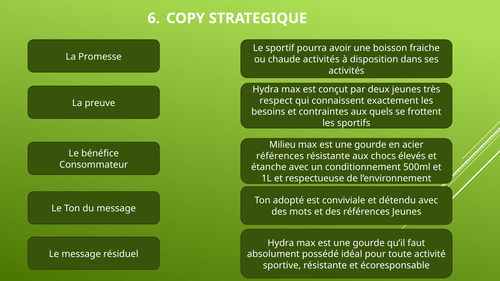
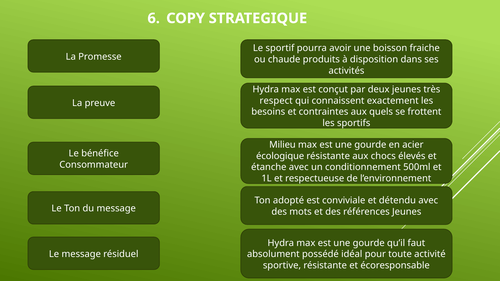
chaude activités: activités -> produits
références at (280, 156): références -> écologique
